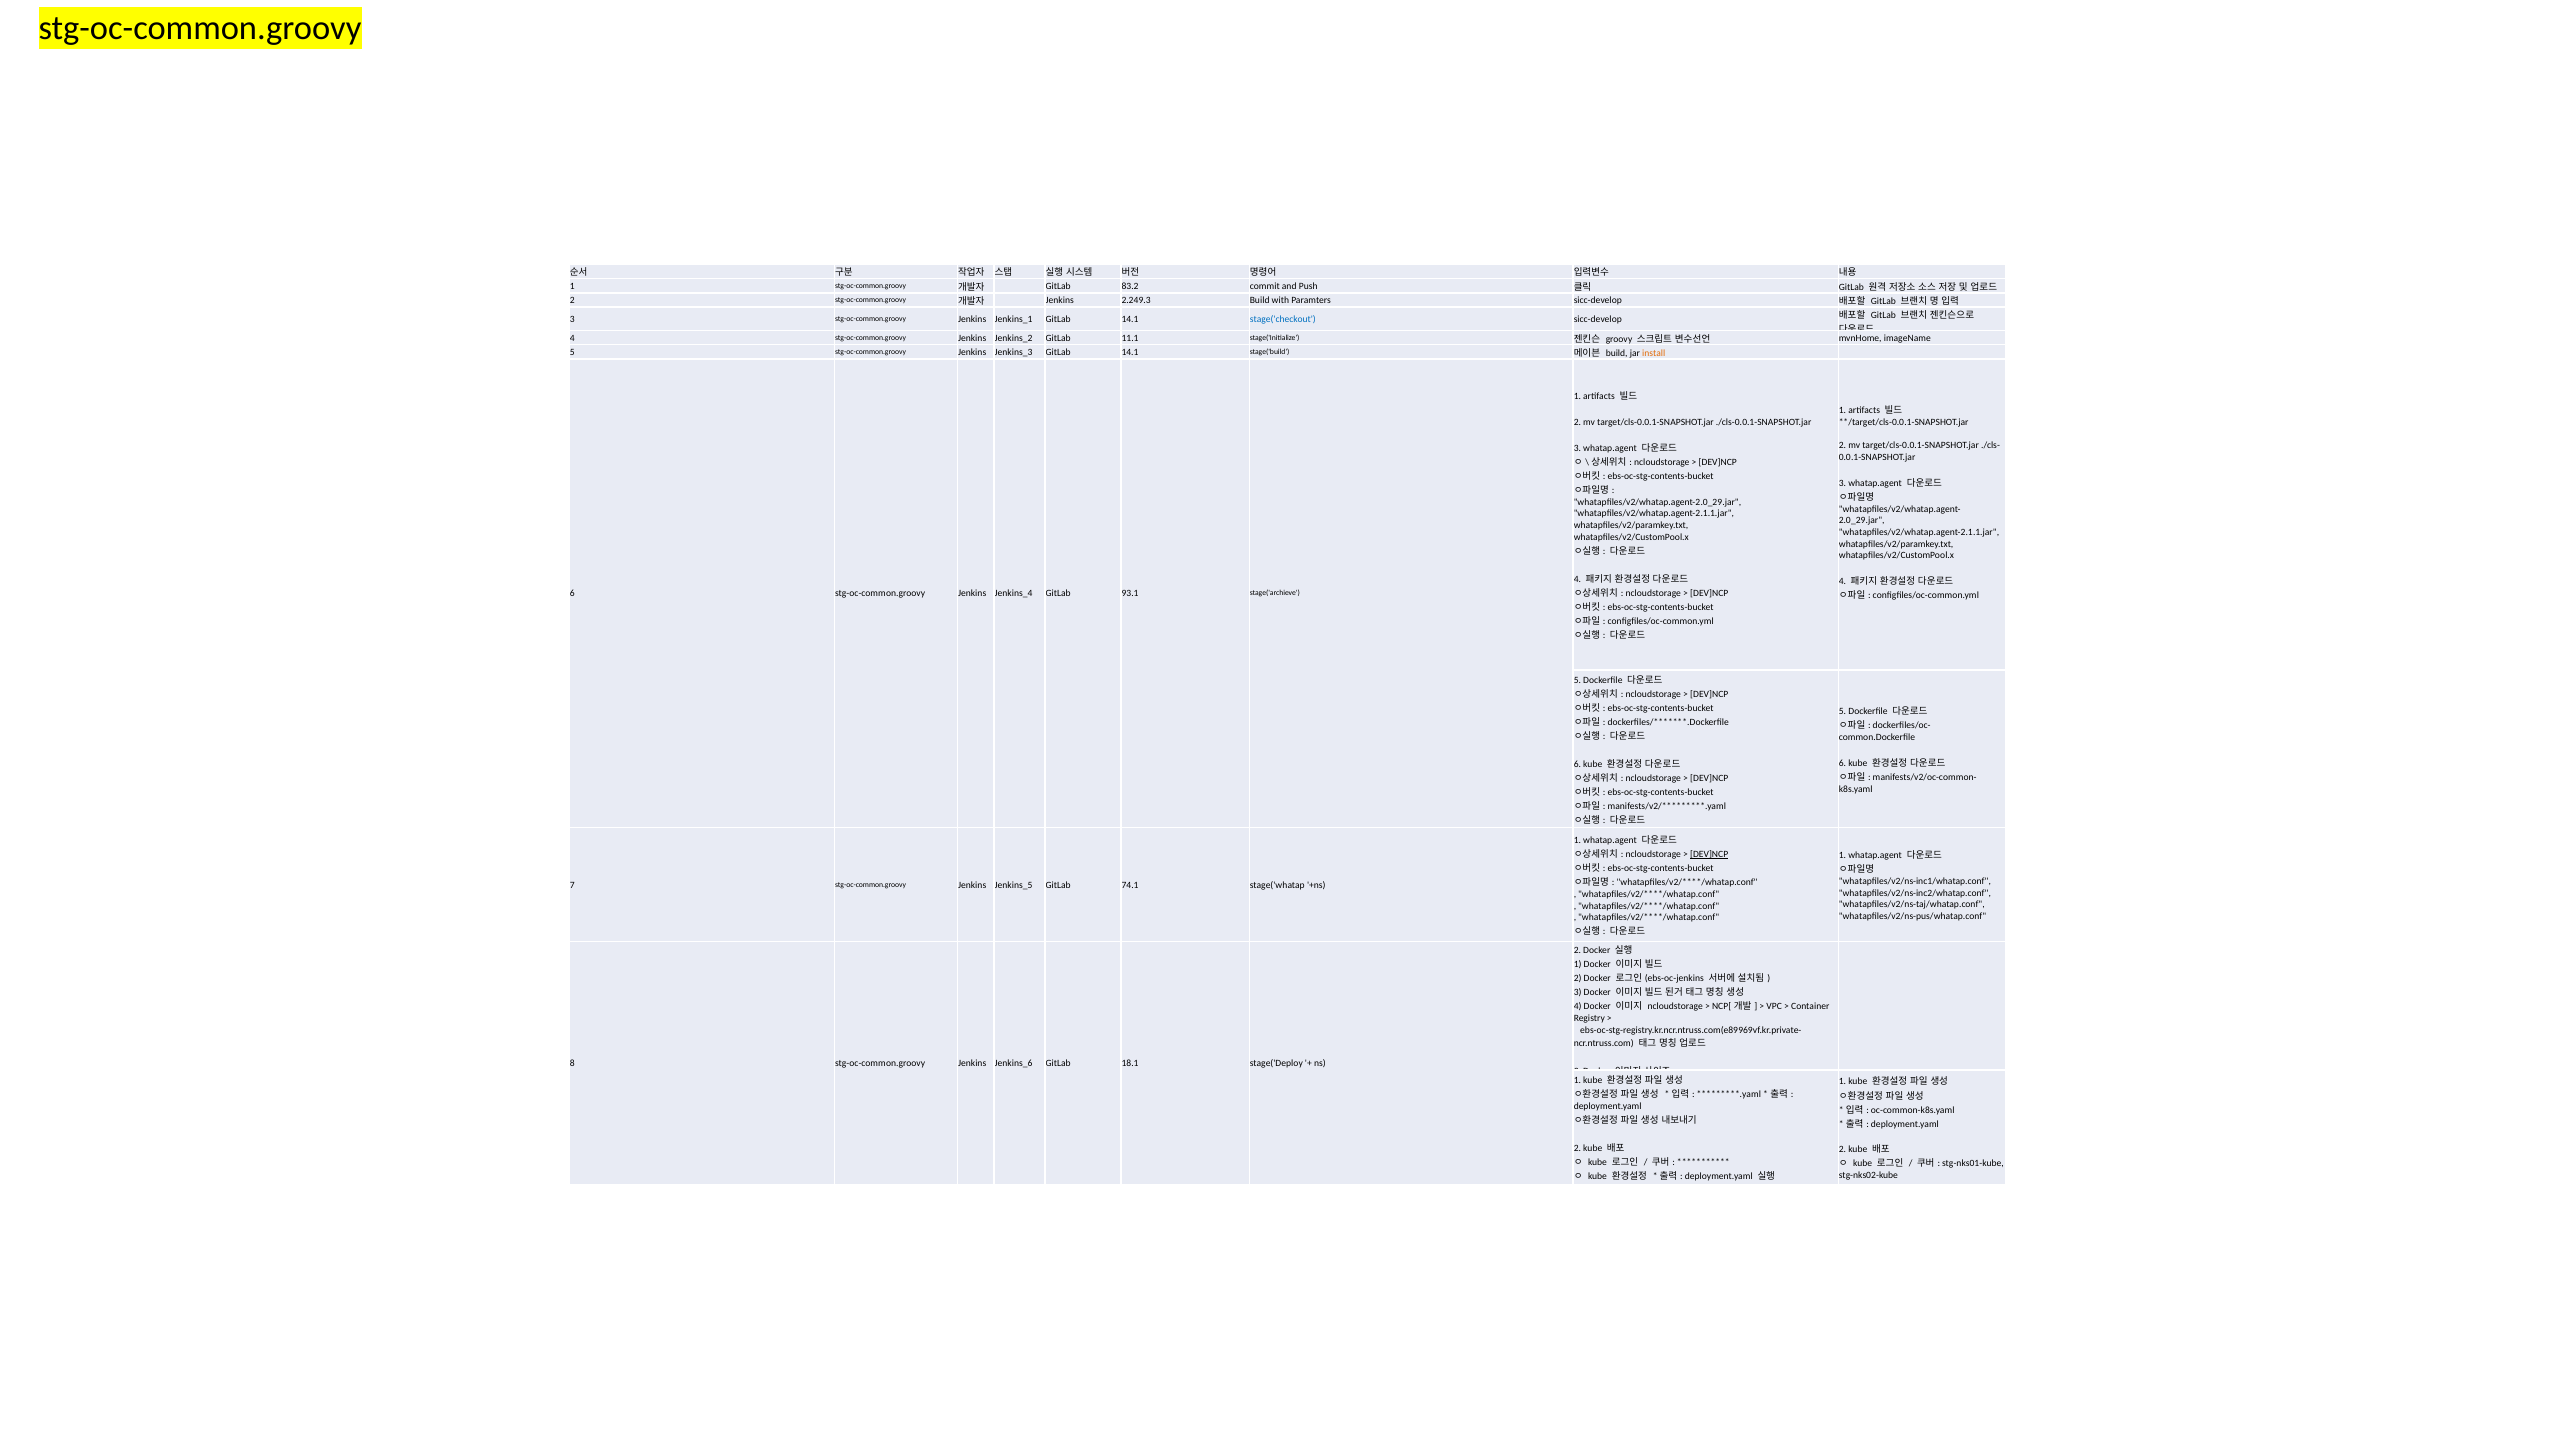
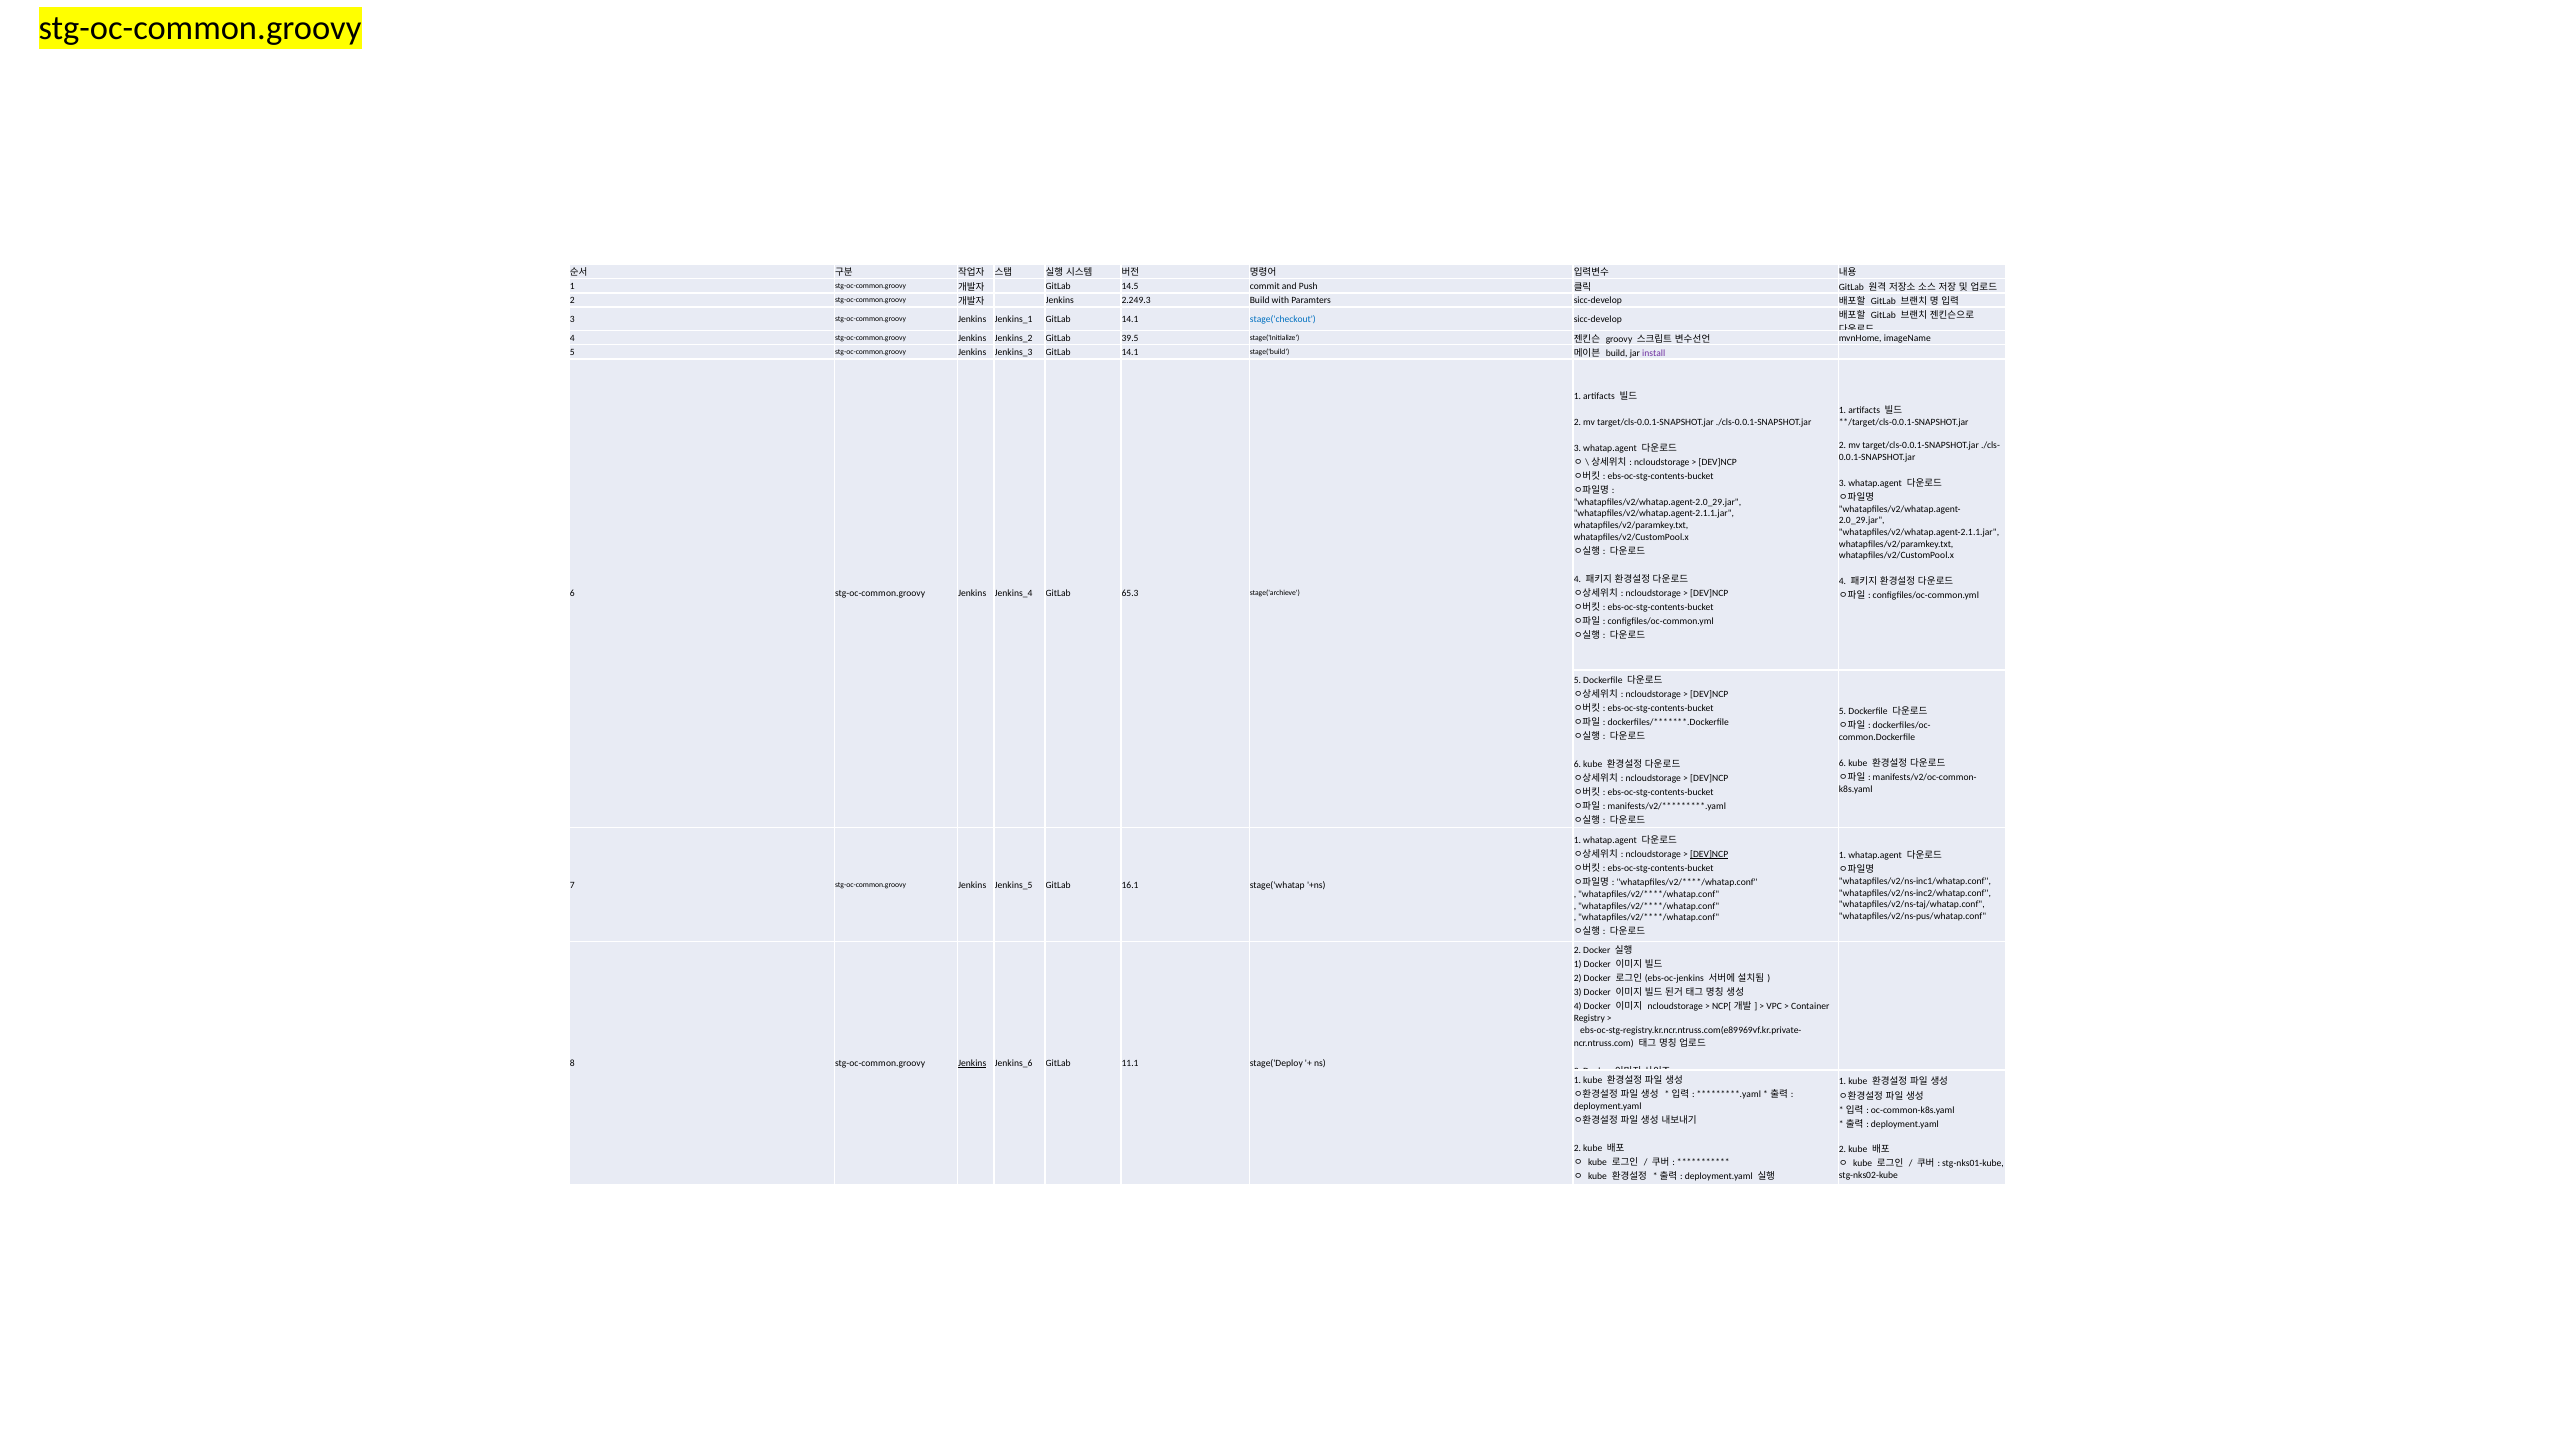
83.2: 83.2 -> 14.5
11.1: 11.1 -> 39.5
install colour: orange -> purple
93.1: 93.1 -> 65.3
74.1: 74.1 -> 16.1
Jenkins at (972, 1063) underline: none -> present
18.1: 18.1 -> 11.1
